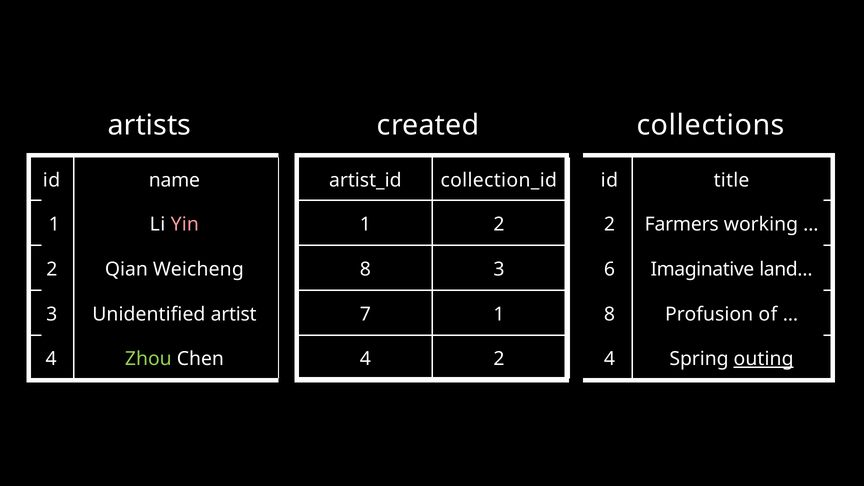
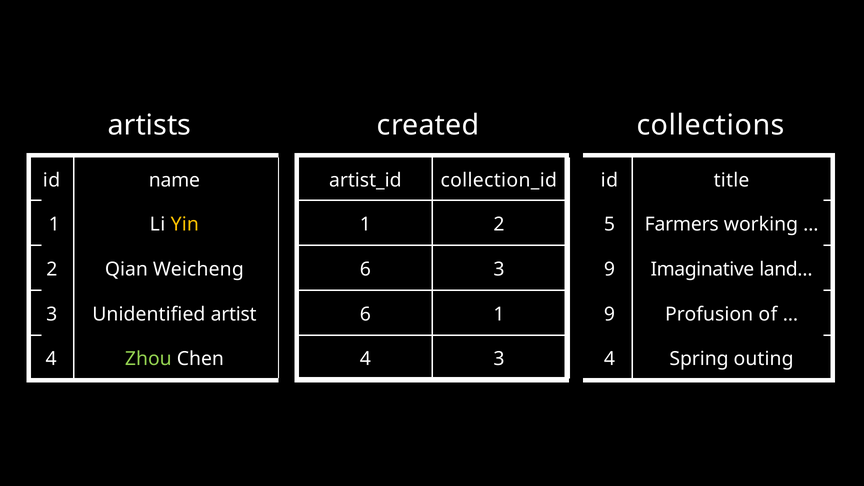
Yin colour: pink -> yellow
2 2: 2 -> 5
Weicheng 8: 8 -> 6
3 6: 6 -> 9
artist 7: 7 -> 6
1 8: 8 -> 9
4 2: 2 -> 3
outing underline: present -> none
